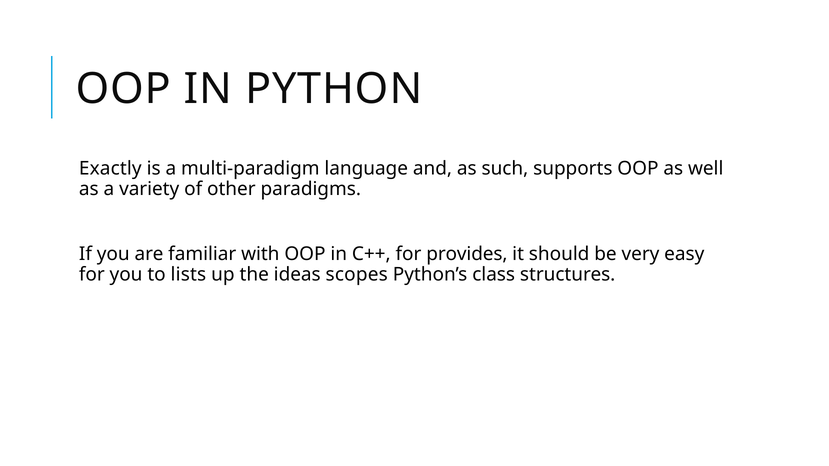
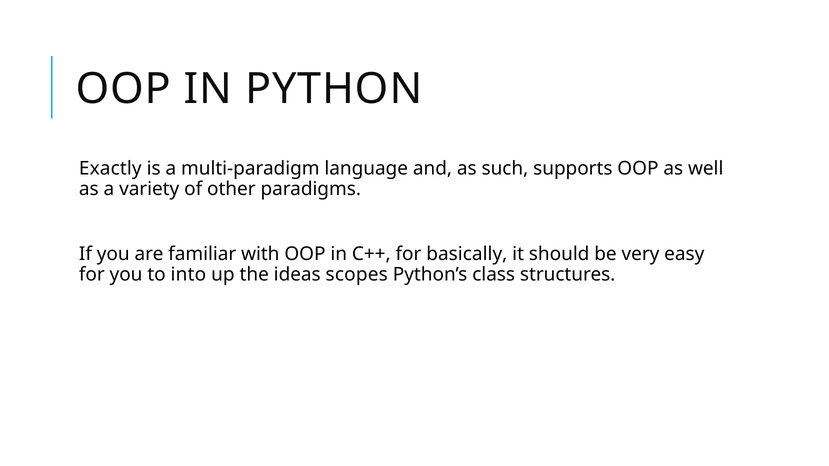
provides: provides -> basically
lists: lists -> into
